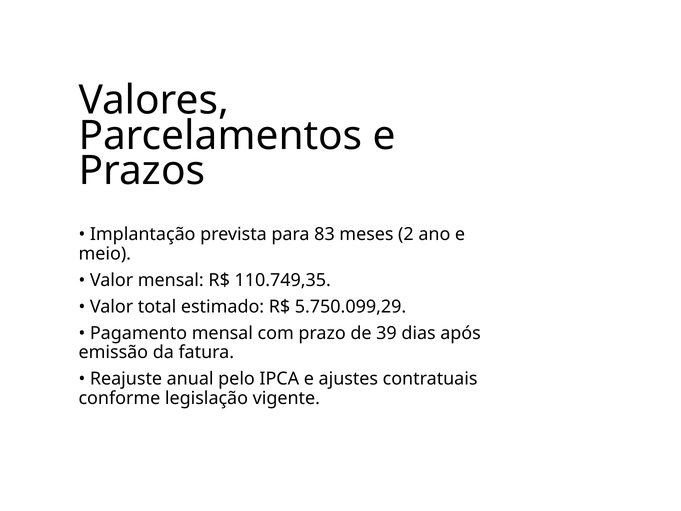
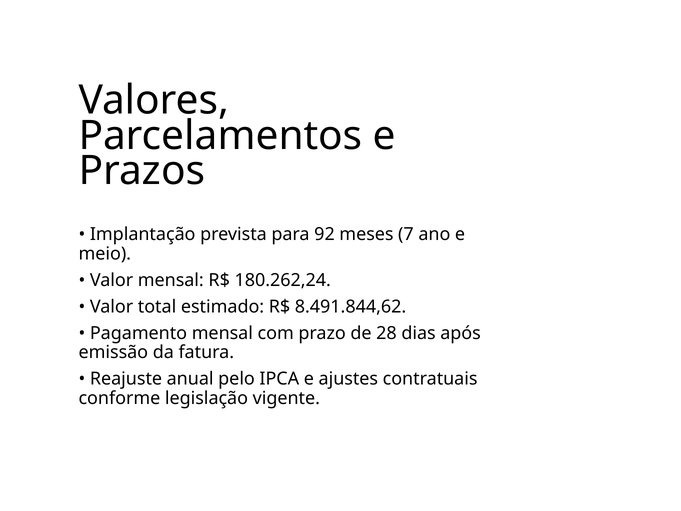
83: 83 -> 92
2: 2 -> 7
110.749,35: 110.749,35 -> 180.262,24
5.750.099,29: 5.750.099,29 -> 8.491.844,62
39: 39 -> 28
